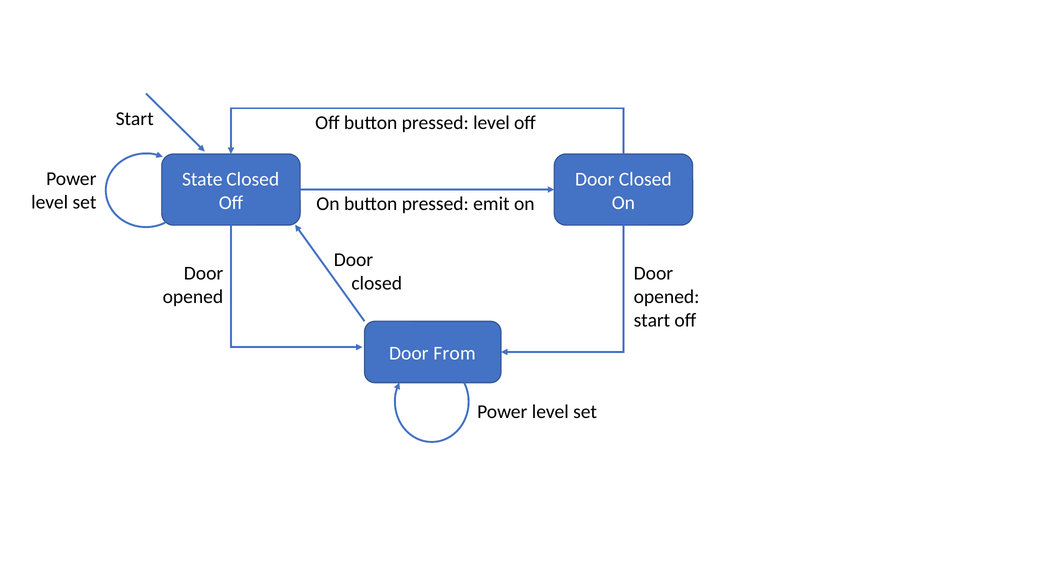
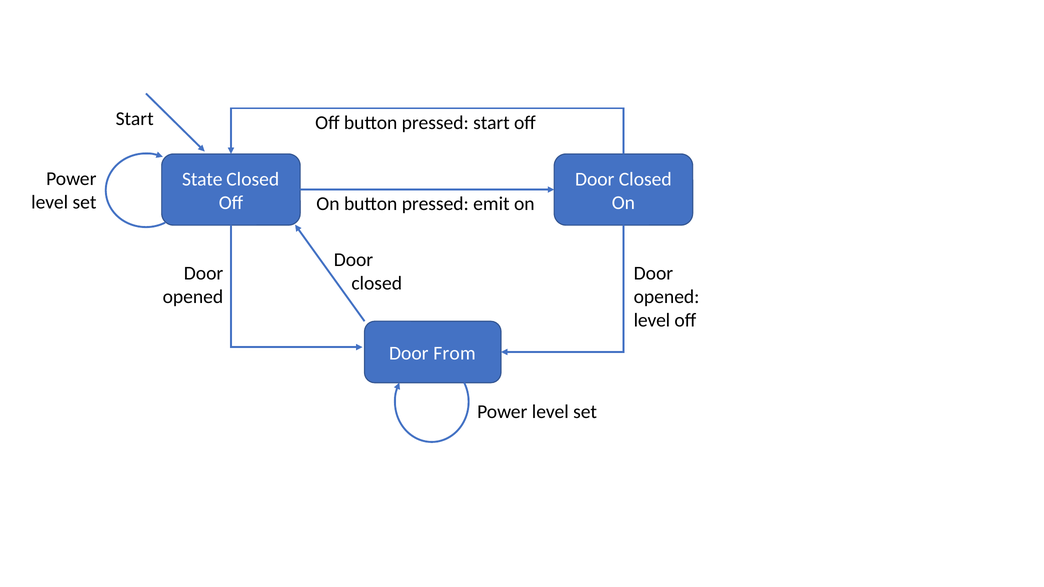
pressed level: level -> start
start at (652, 320): start -> level
